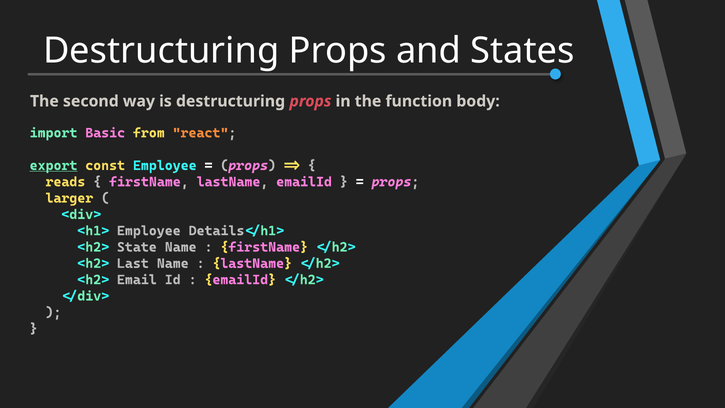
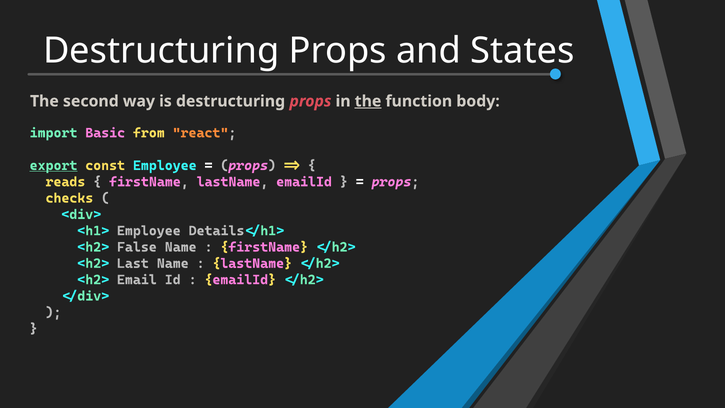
the at (368, 101) underline: none -> present
larger: larger -> checks
State: State -> False
